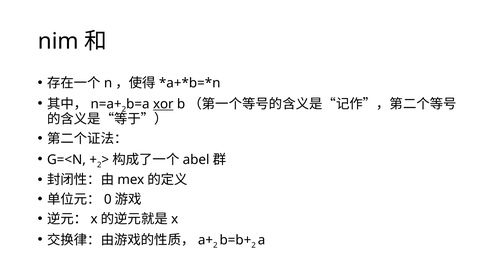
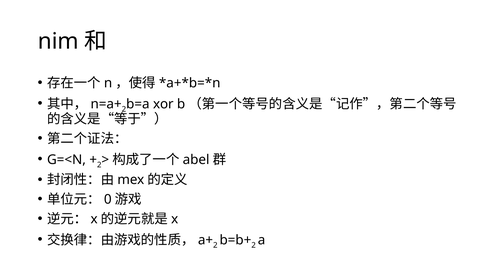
xor underline: present -> none
